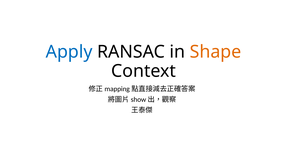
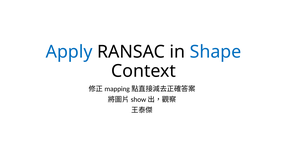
Shape colour: orange -> blue
